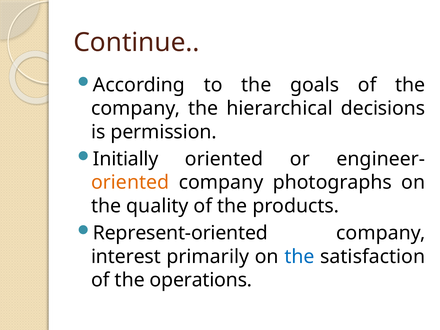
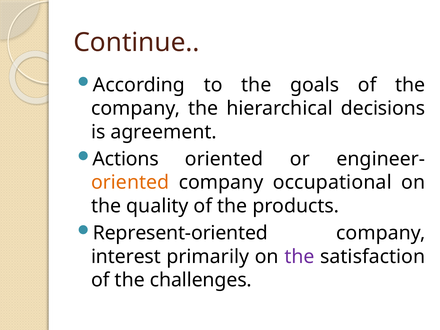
permission: permission -> agreement
Initially: Initially -> Actions
photographs: photographs -> occupational
the at (299, 257) colour: blue -> purple
operations: operations -> challenges
